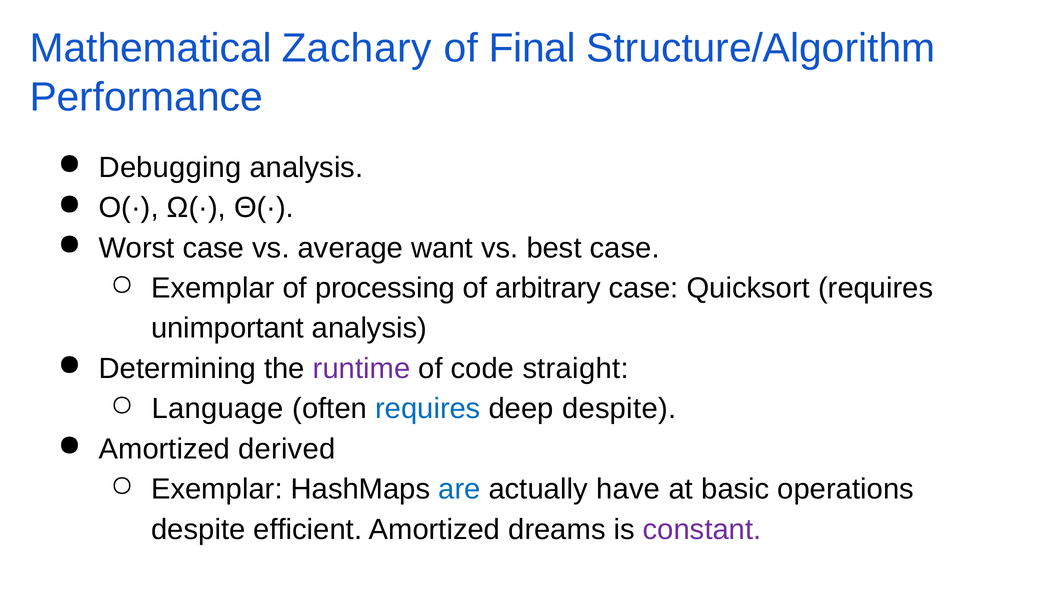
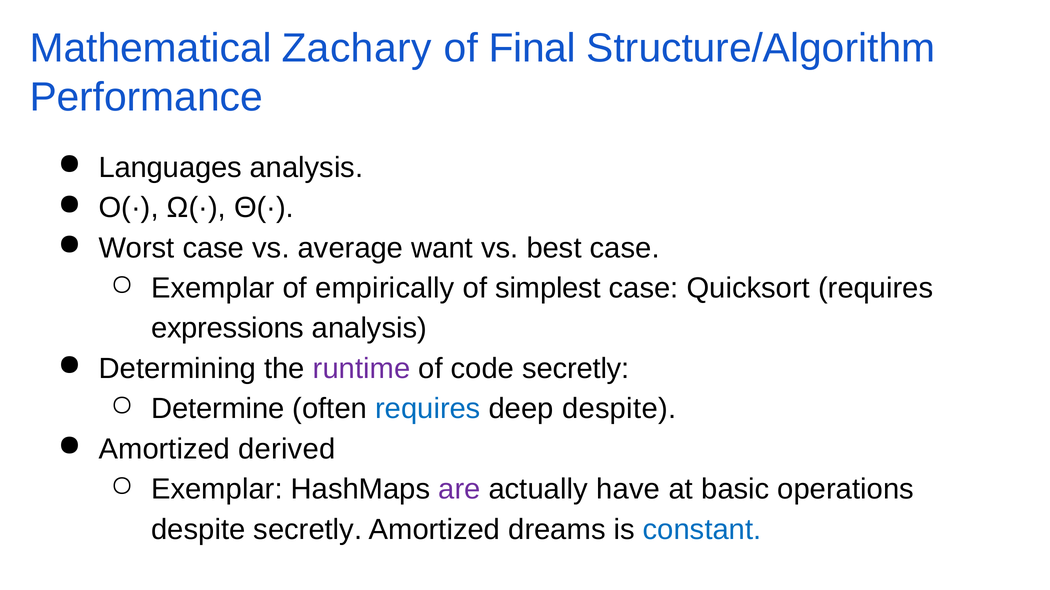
Debugging: Debugging -> Languages
processing: processing -> empirically
arbitrary: arbitrary -> simplest
unimportant: unimportant -> expressions
code straight: straight -> secretly
Language: Language -> Determine
are colour: blue -> purple
despite efficient: efficient -> secretly
constant colour: purple -> blue
